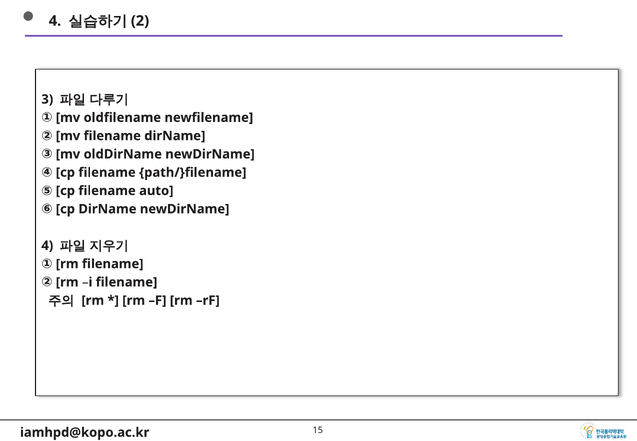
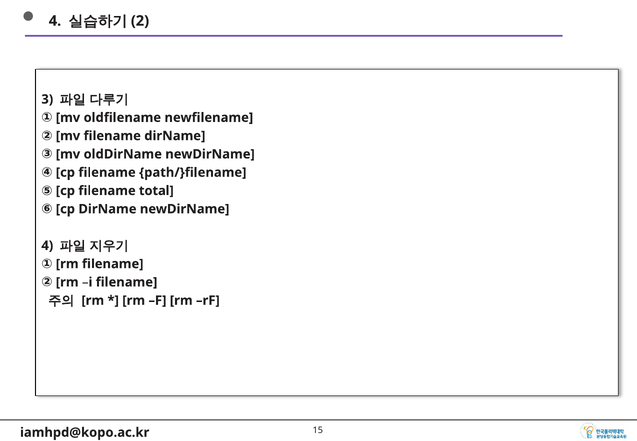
auto: auto -> total
